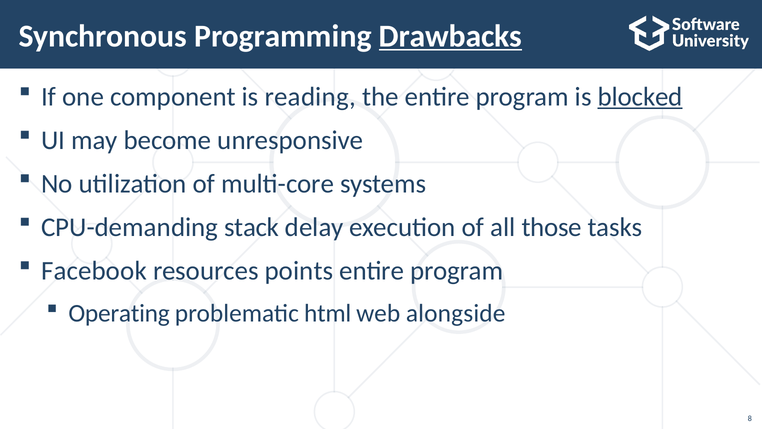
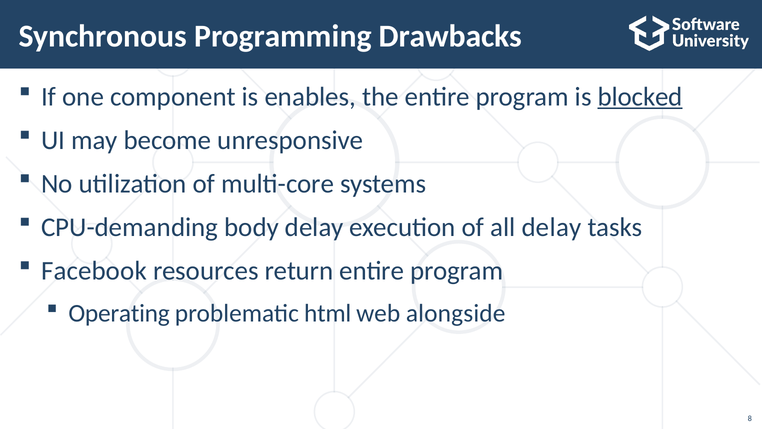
Drawbacks underline: present -> none
reading: reading -> enables
stack: stack -> body
all those: those -> delay
points: points -> return
